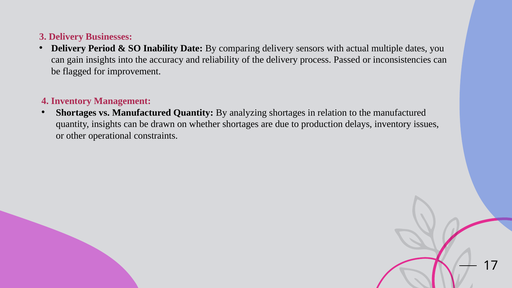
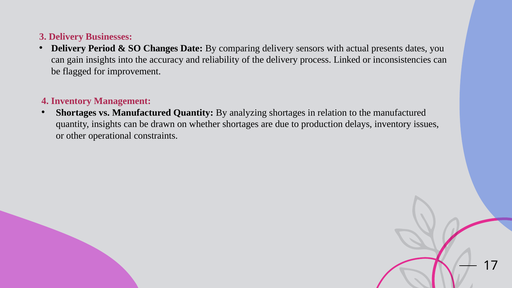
Inability: Inability -> Changes
multiple: multiple -> presents
Passed: Passed -> Linked
